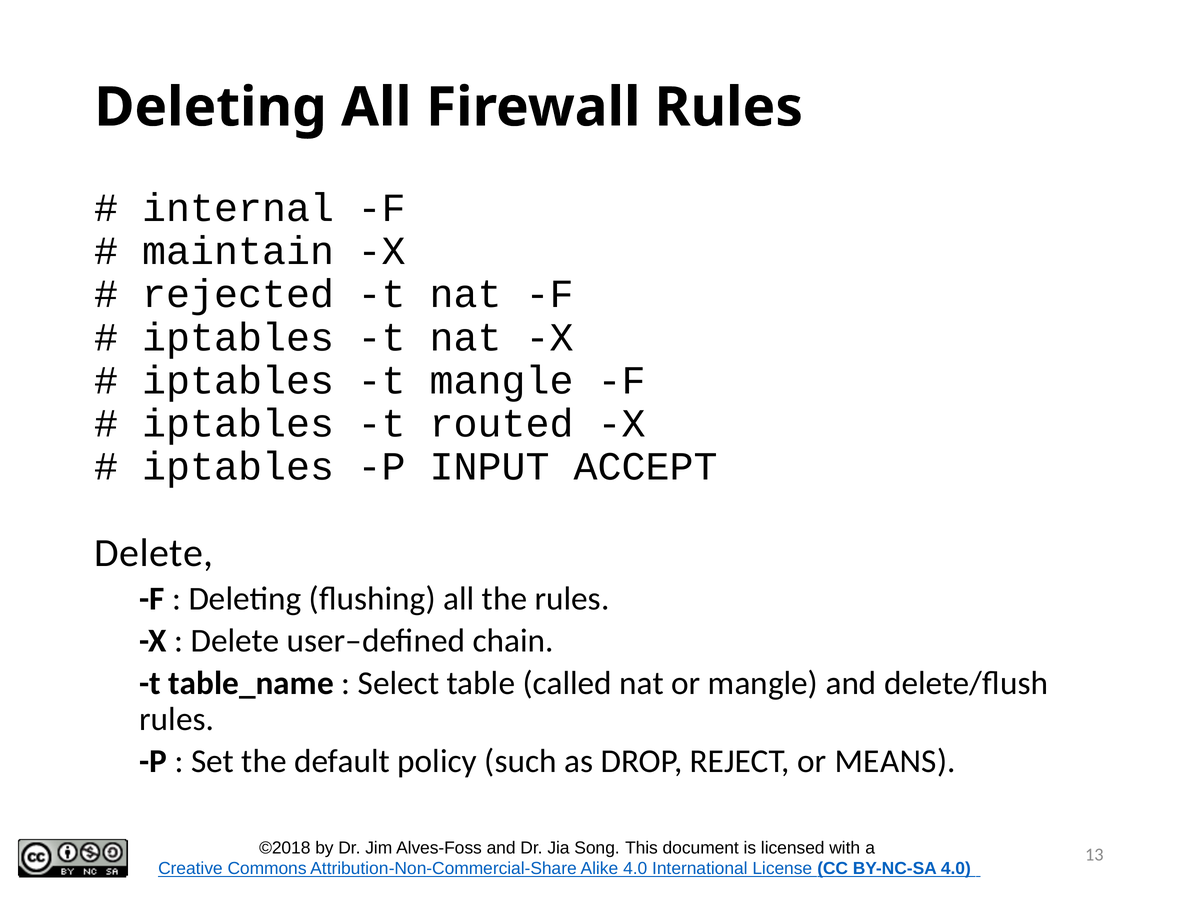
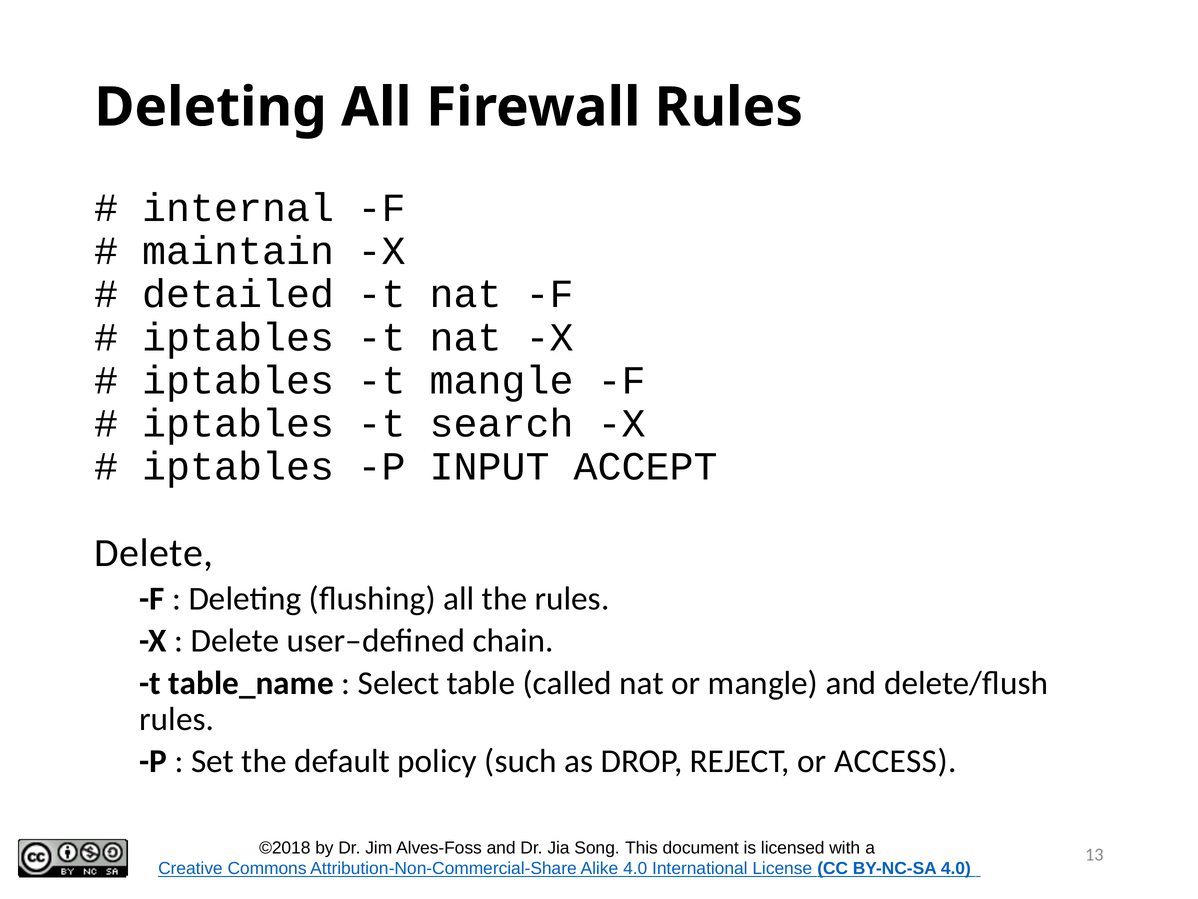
rejected: rejected -> detailed
routed: routed -> search
MEANS: MEANS -> ACCESS
